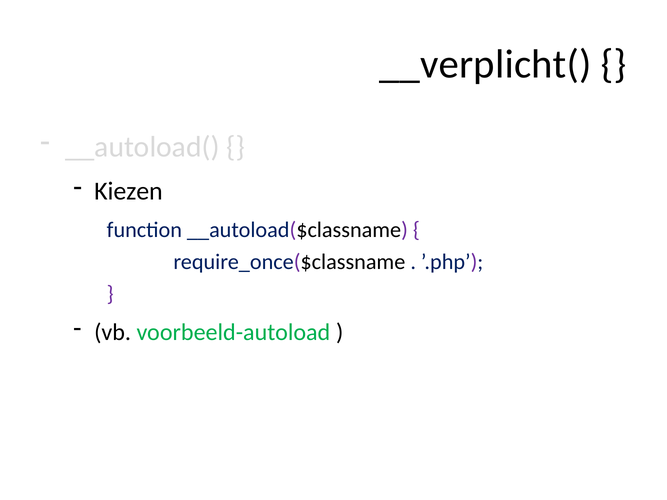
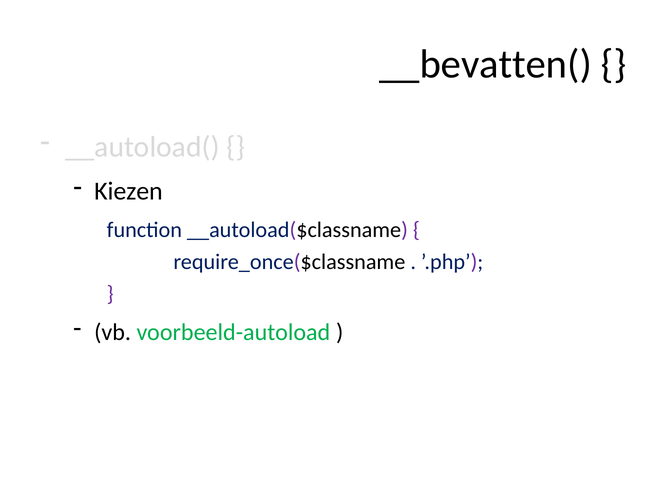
__verplicht(: __verplicht( -> __bevatten(
